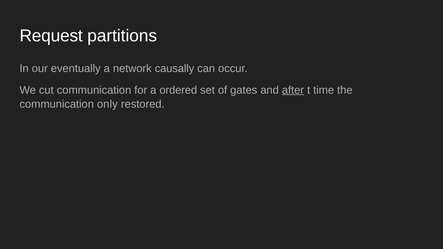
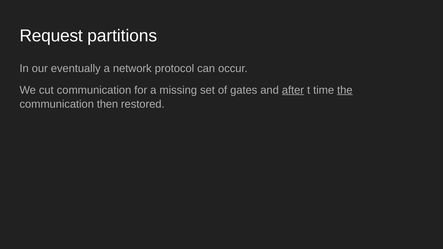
causally: causally -> protocol
ordered: ordered -> missing
the underline: none -> present
only: only -> then
